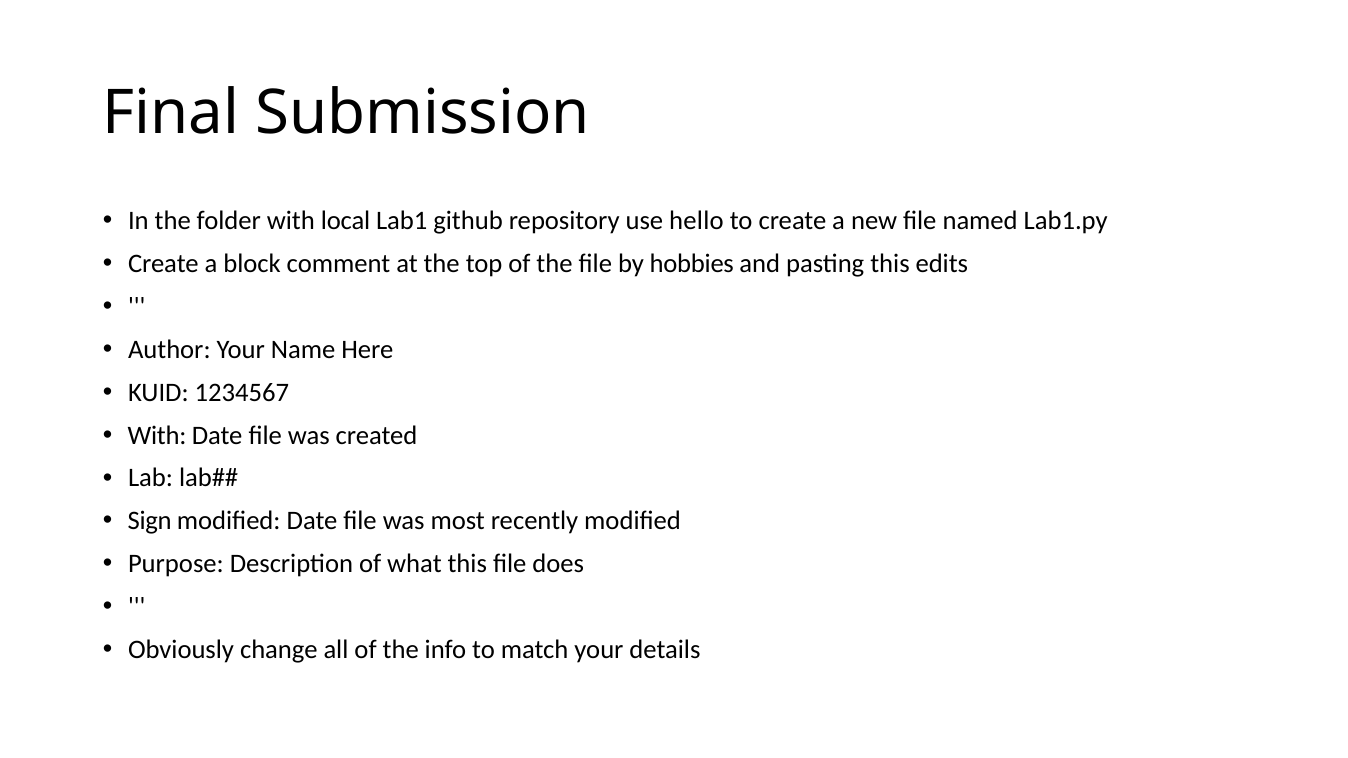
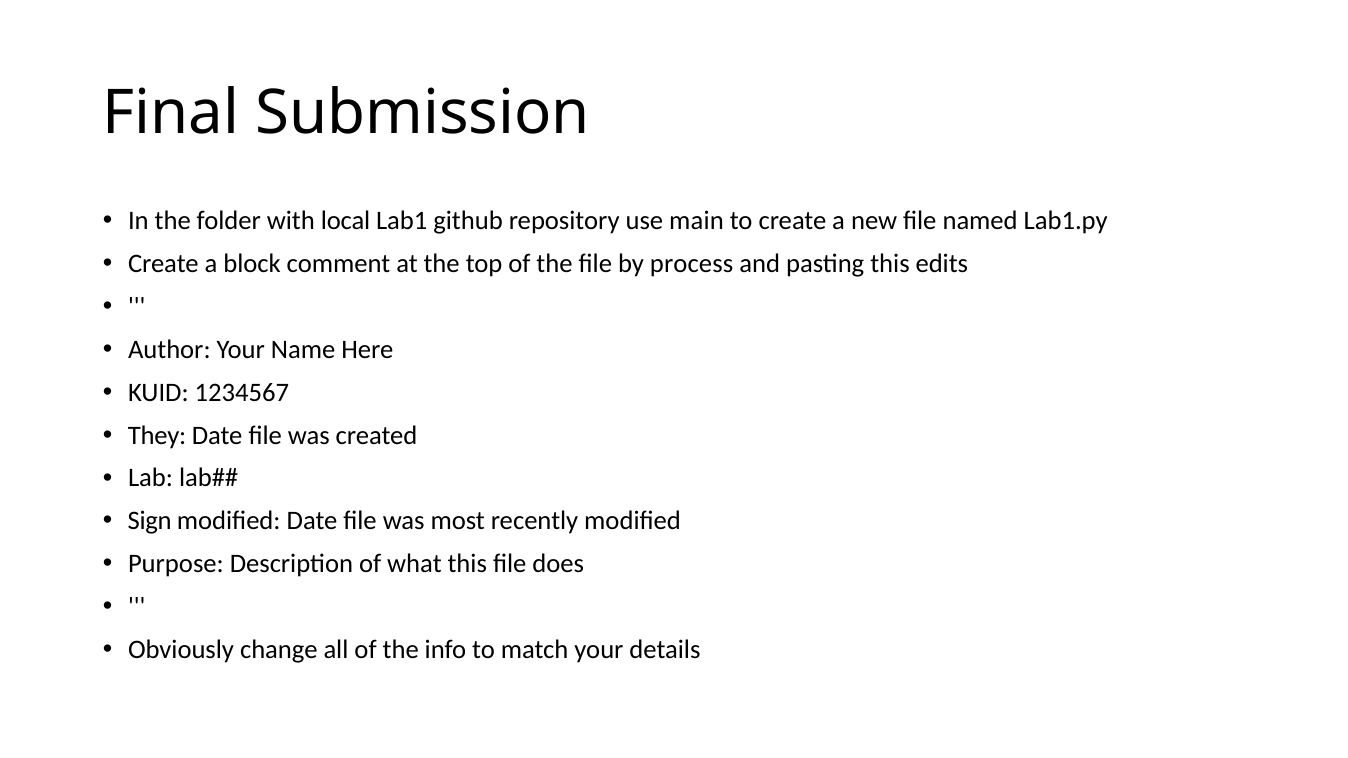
hello: hello -> main
hobbies: hobbies -> process
With at (157, 435): With -> They
